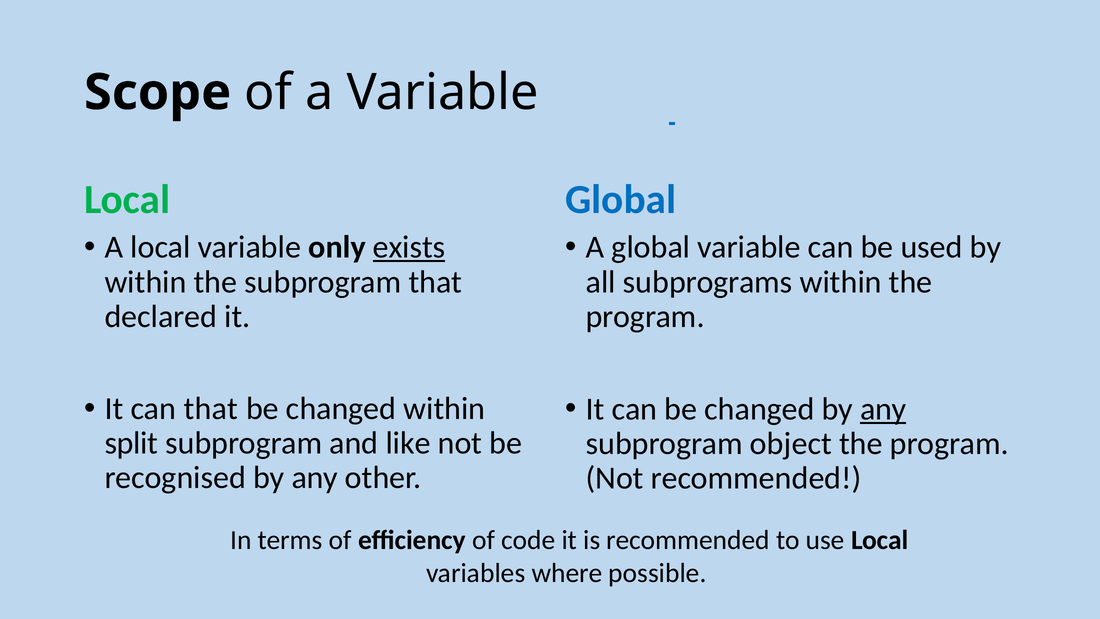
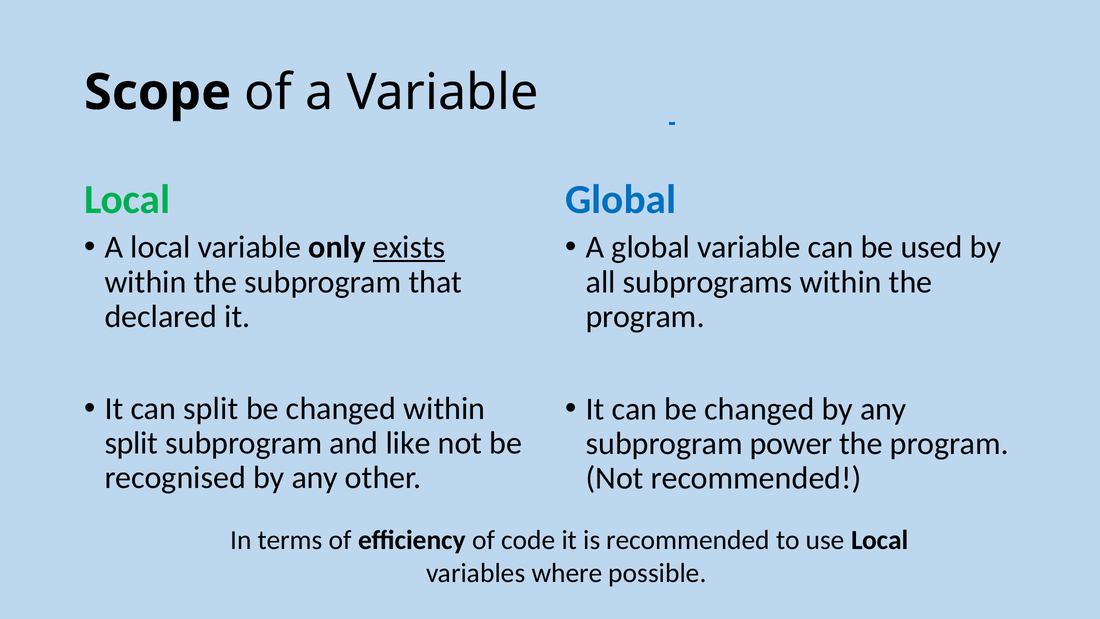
can that: that -> split
any at (883, 409) underline: present -> none
object: object -> power
